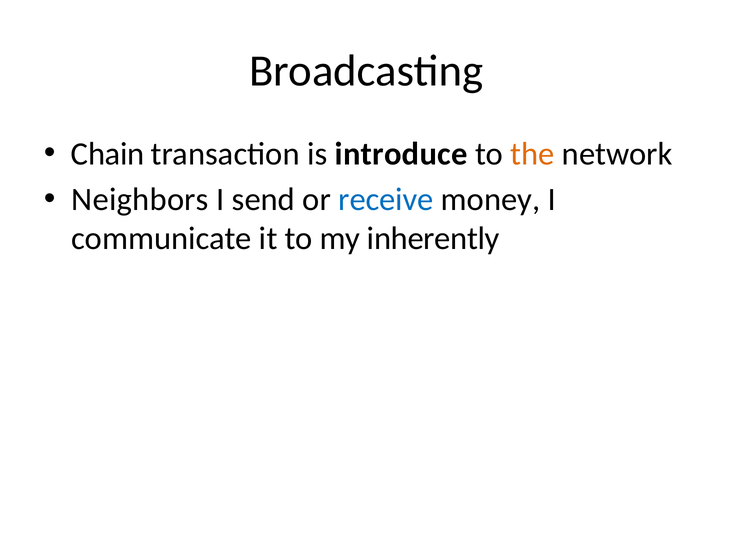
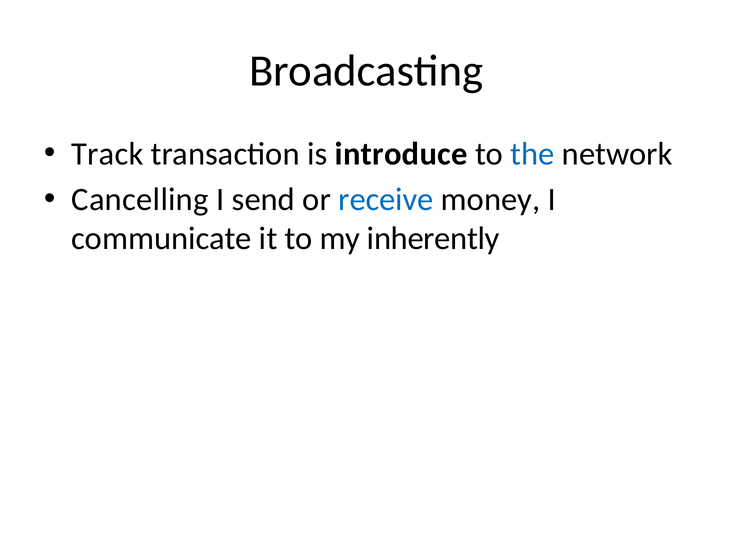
Chain: Chain -> Track
the colour: orange -> blue
Neighbors: Neighbors -> Cancelling
